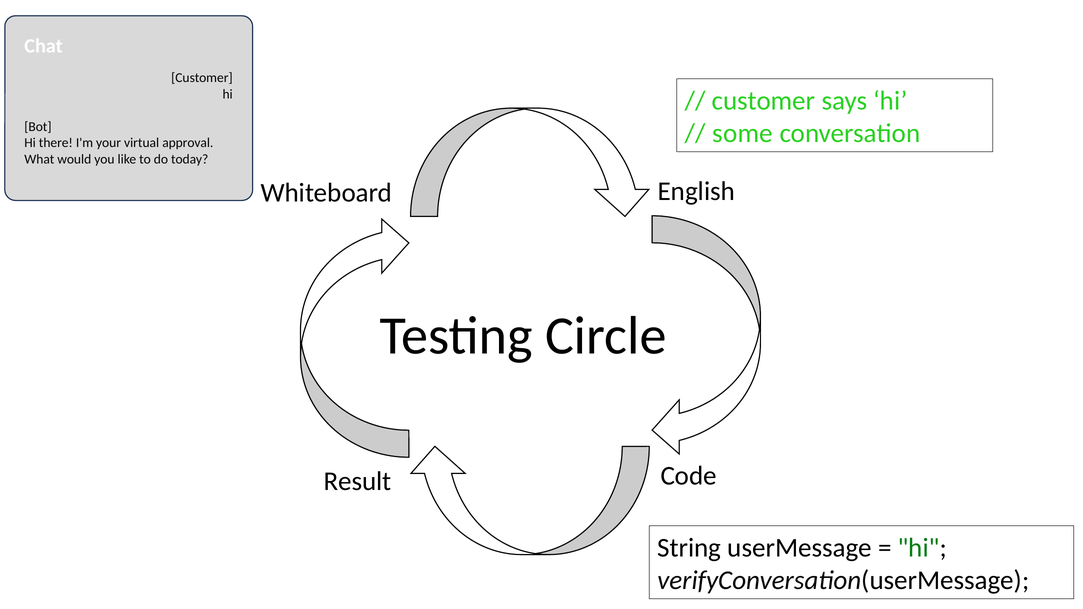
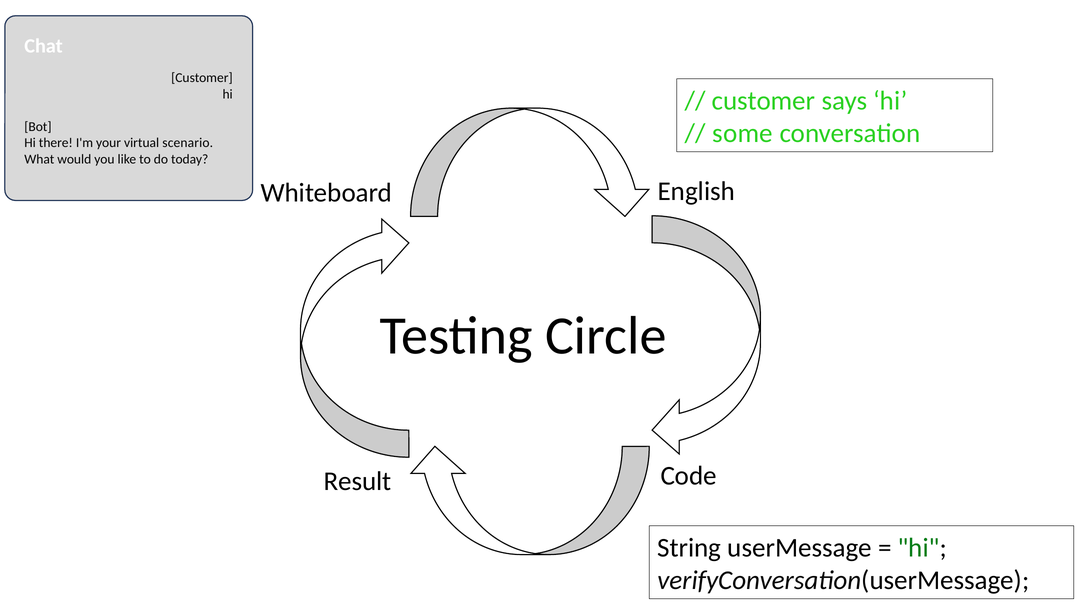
approval: approval -> scenario
